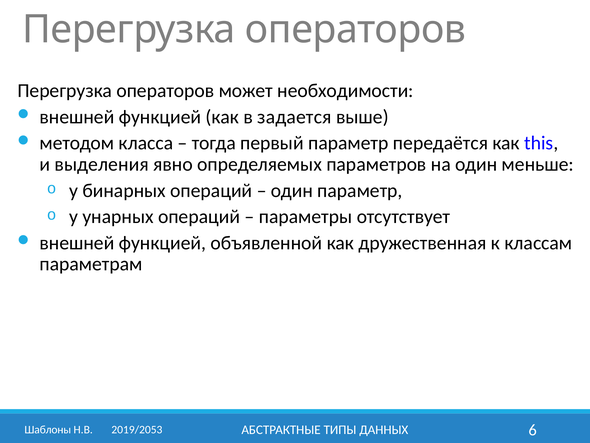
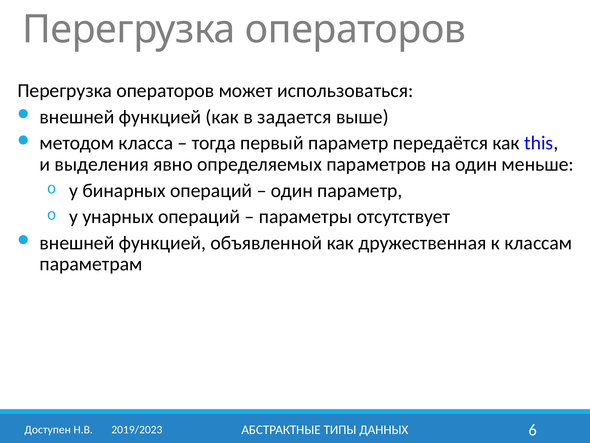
необходимости: необходимости -> использоваться
Шаблоны: Шаблоны -> Доступен
2019/2053: 2019/2053 -> 2019/2023
